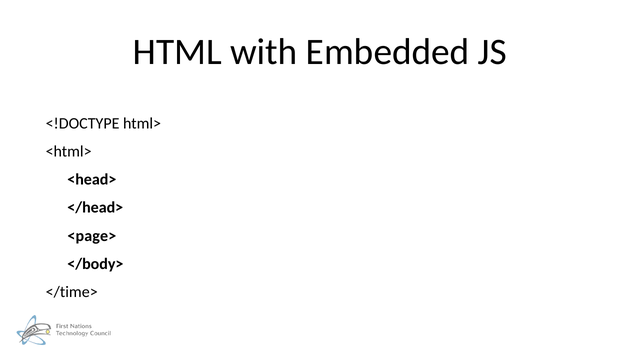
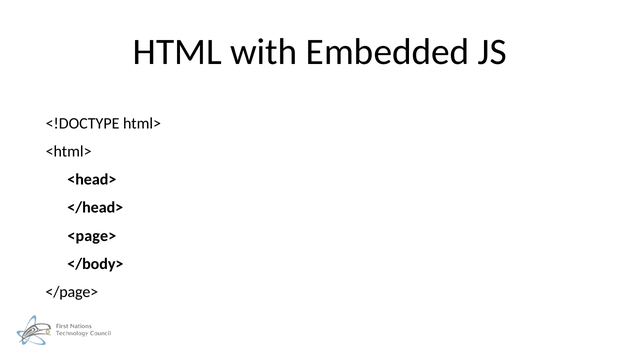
</time>: </time> -> </page>
